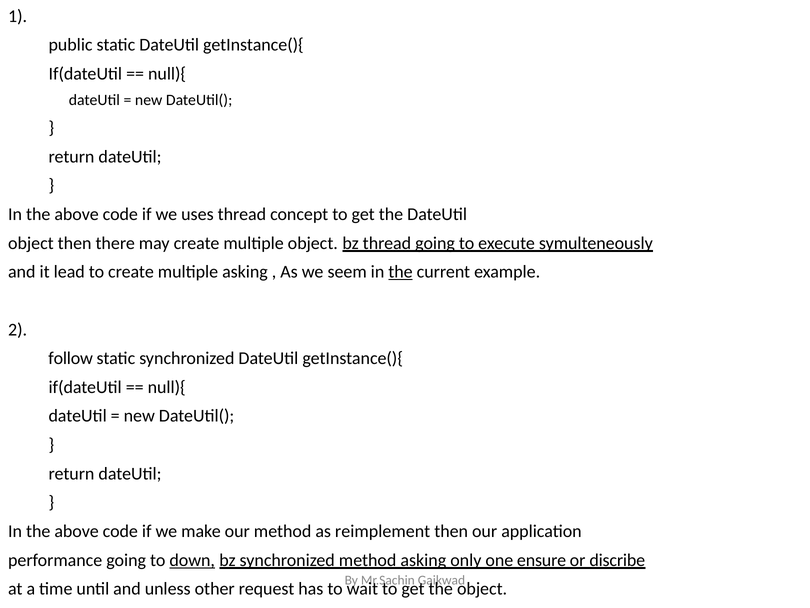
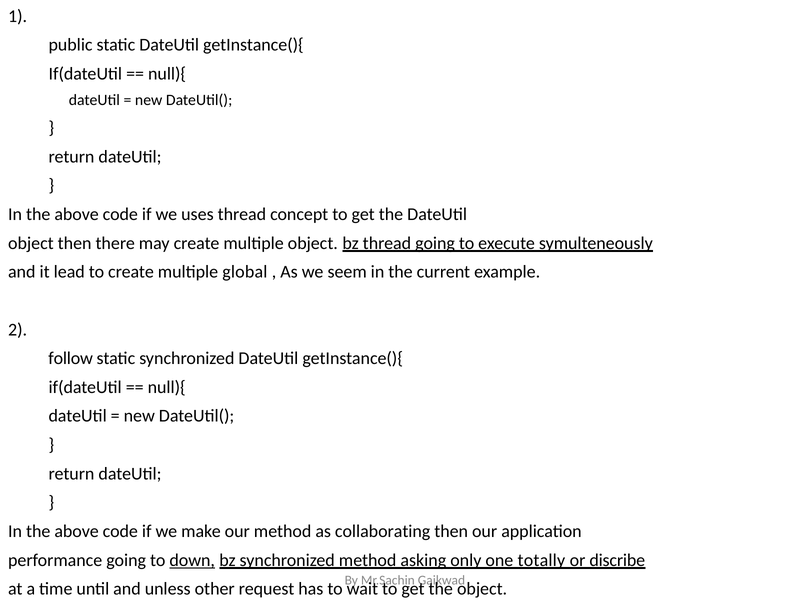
multiple asking: asking -> global
the at (401, 272) underline: present -> none
reimplement: reimplement -> collaborating
ensure: ensure -> totally
